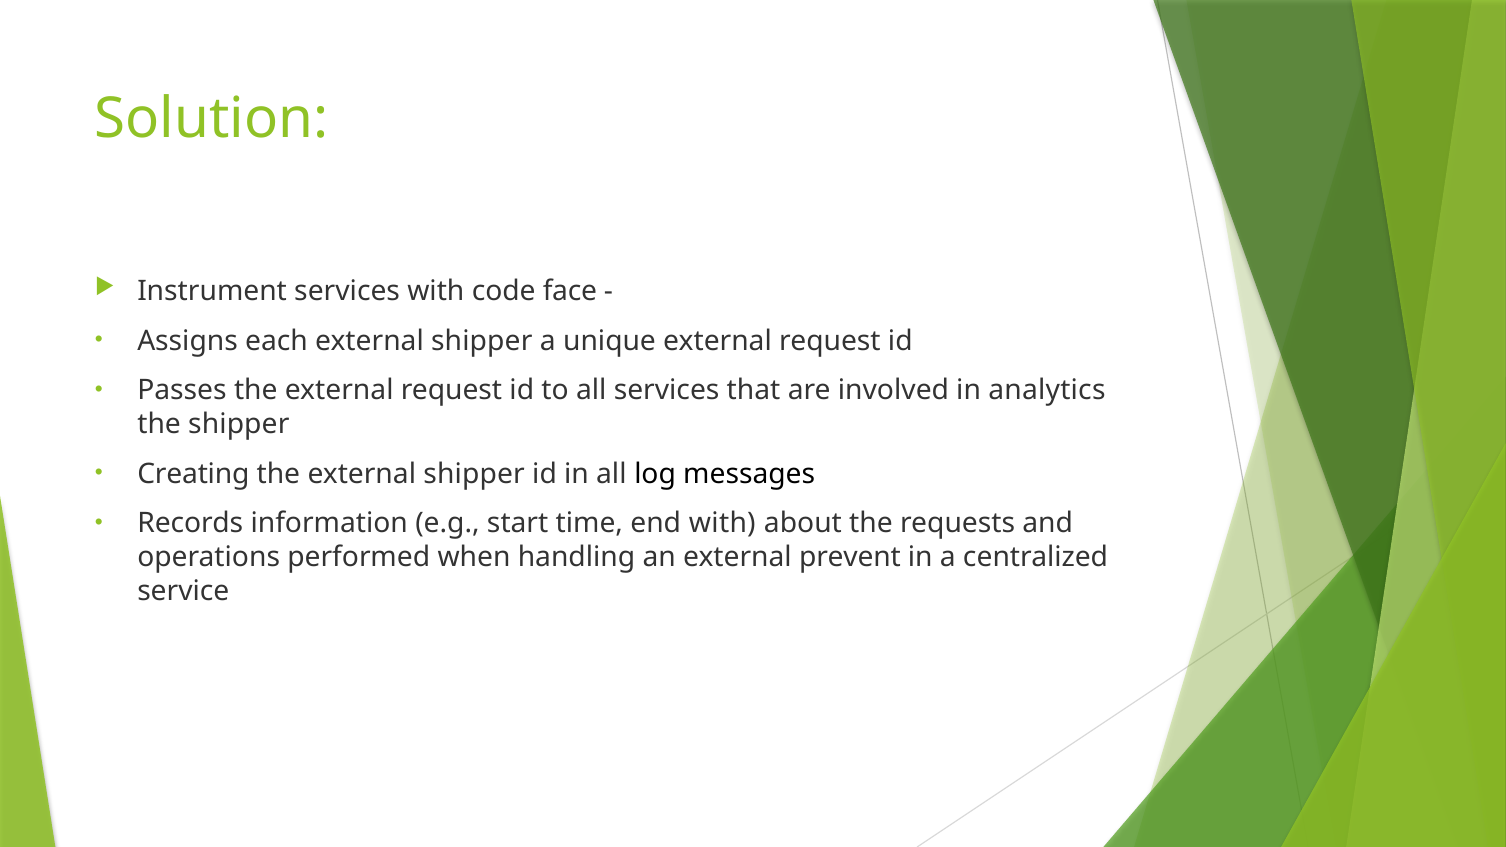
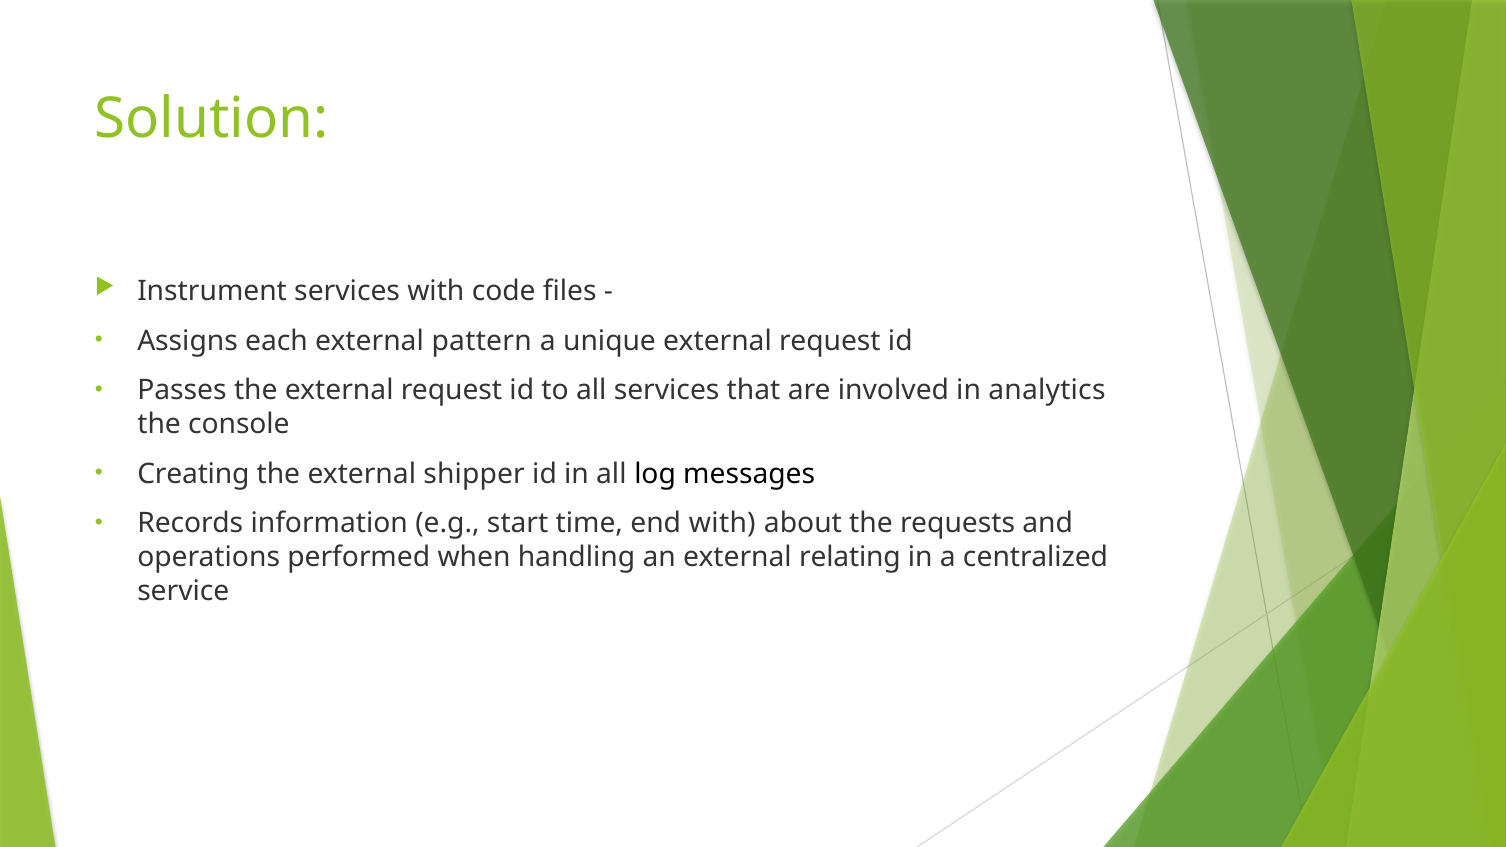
face: face -> files
each external shipper: shipper -> pattern
the shipper: shipper -> console
prevent: prevent -> relating
